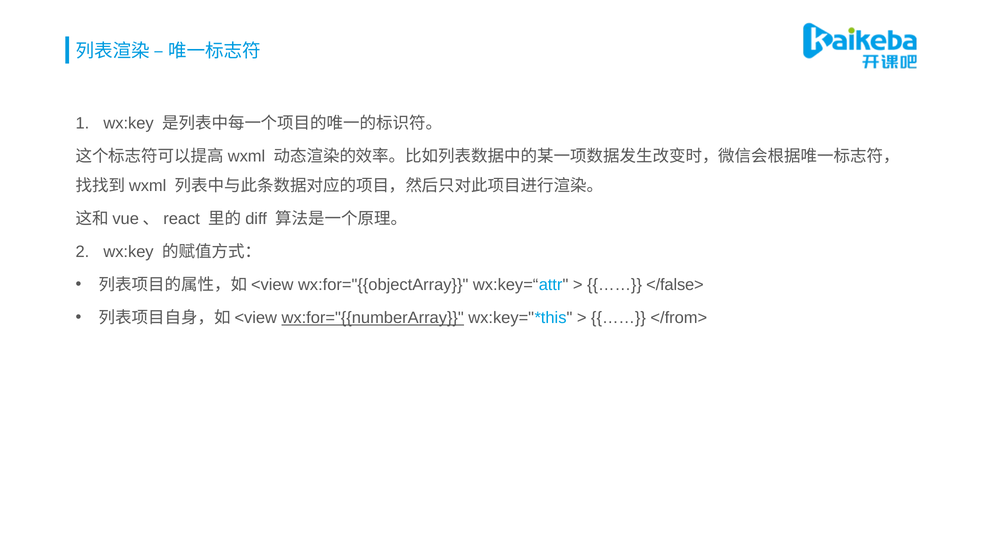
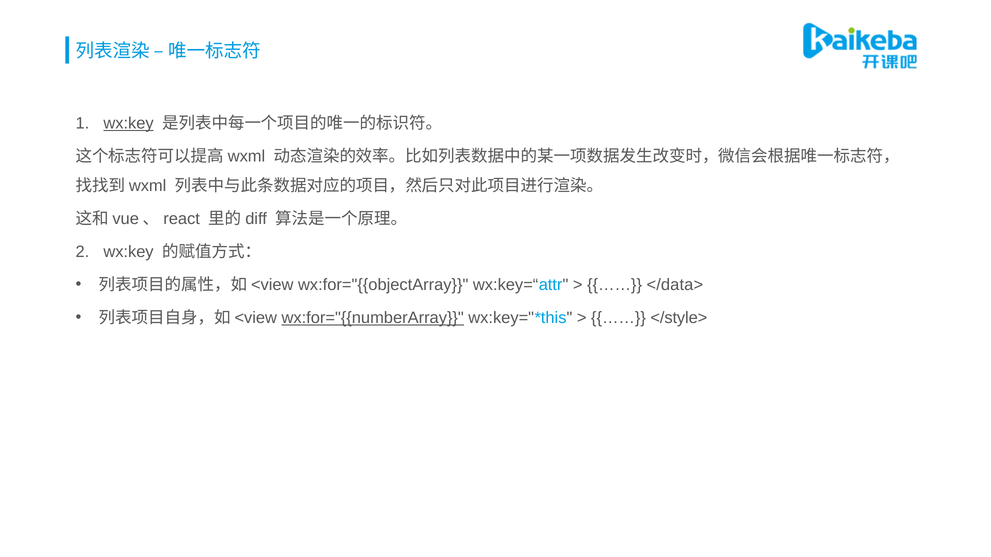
wx:key at (129, 123) underline: none -> present
</false>: </false> -> </data>
</from>: </from> -> </style>
